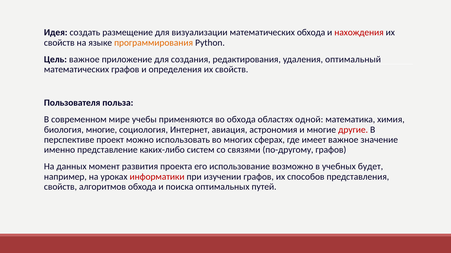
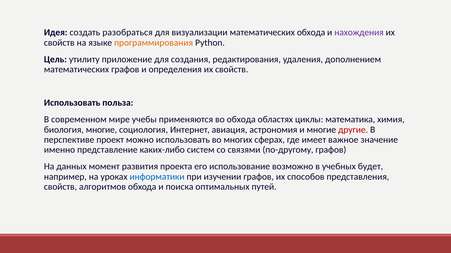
размещение: размещение -> разобраться
нахождения colour: red -> purple
Цель важное: важное -> утилиту
оптимальный: оптимальный -> дополнением
Пользователя at (72, 103): Пользователя -> Использовать
одной: одной -> циклы
информатики colour: red -> blue
